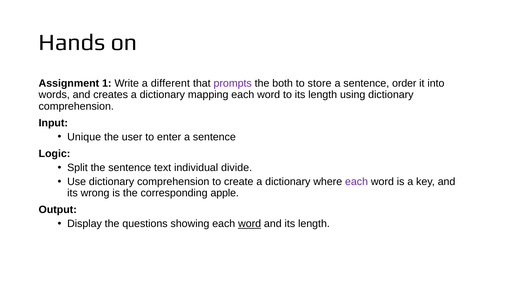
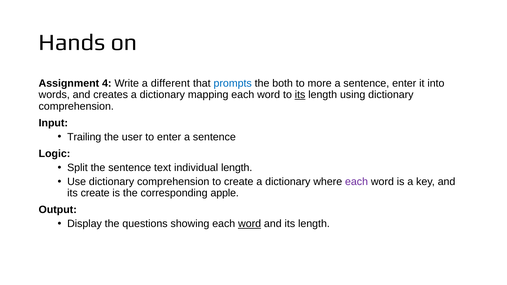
1: 1 -> 4
prompts colour: purple -> blue
store: store -> more
sentence order: order -> enter
its at (300, 95) underline: none -> present
Unique: Unique -> Trailing
individual divide: divide -> length
its wrong: wrong -> create
